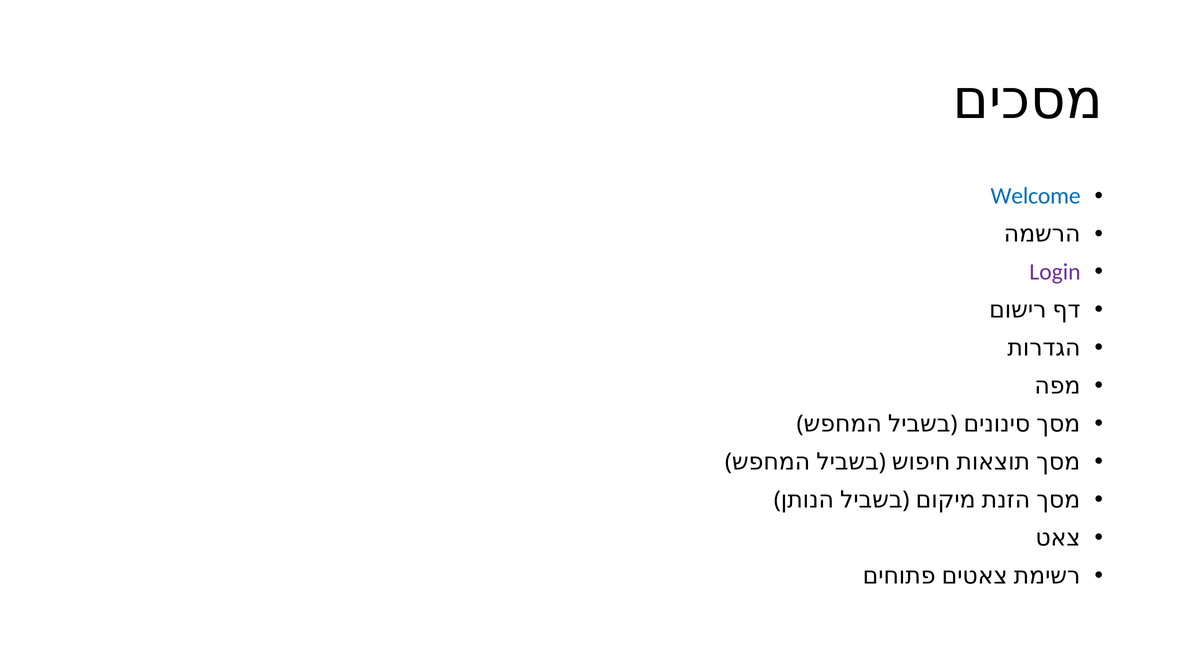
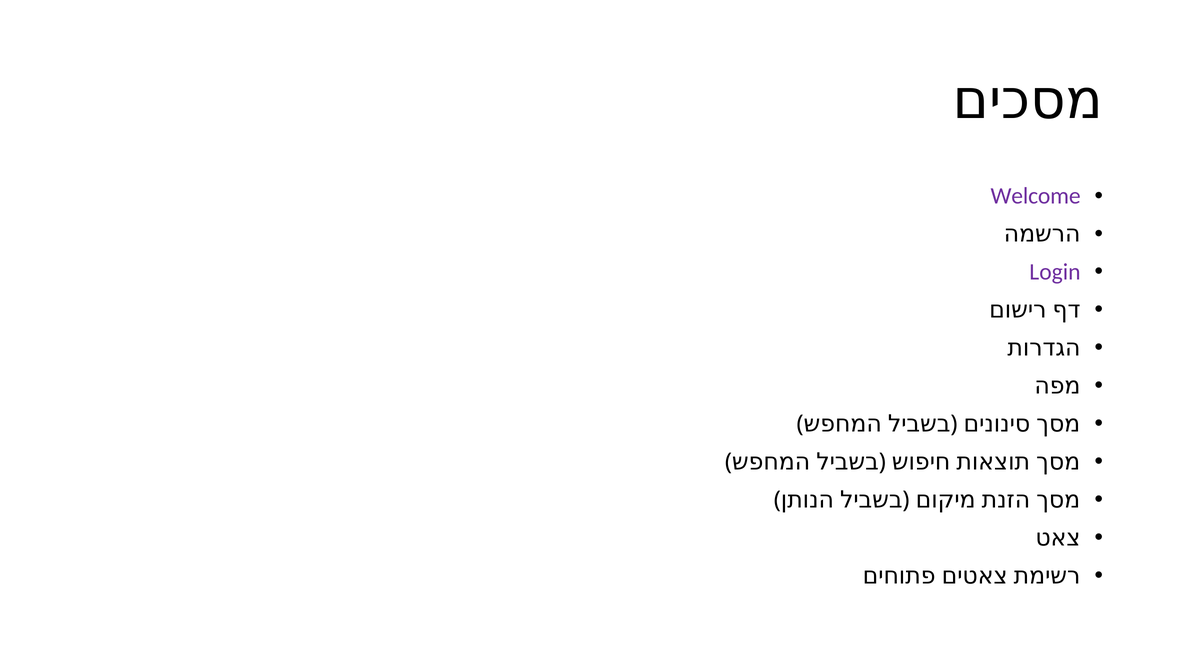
Welcome colour: blue -> purple
